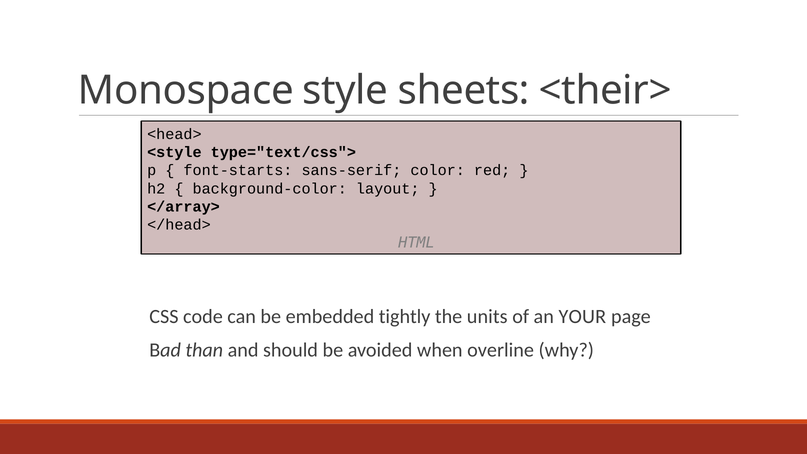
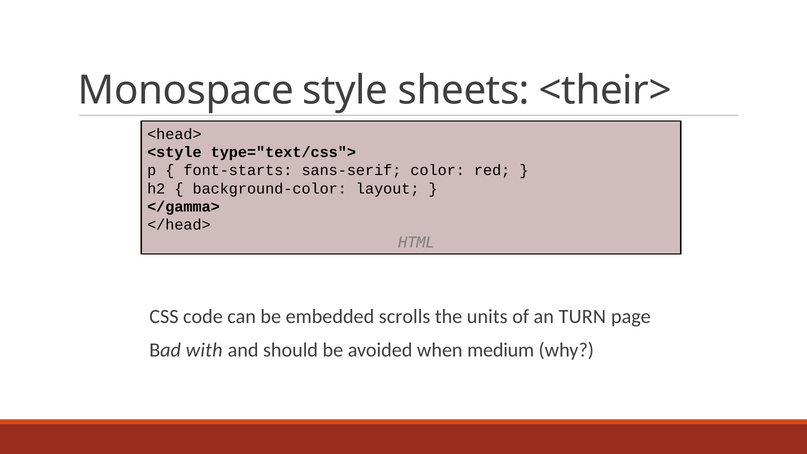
</array>: </array> -> </gamma>
tightly: tightly -> scrolls
YOUR: YOUR -> TURN
than: than -> with
overline: overline -> medium
